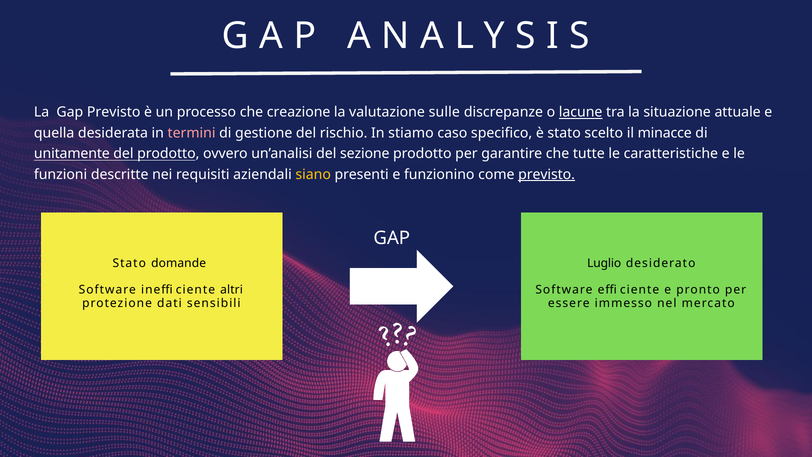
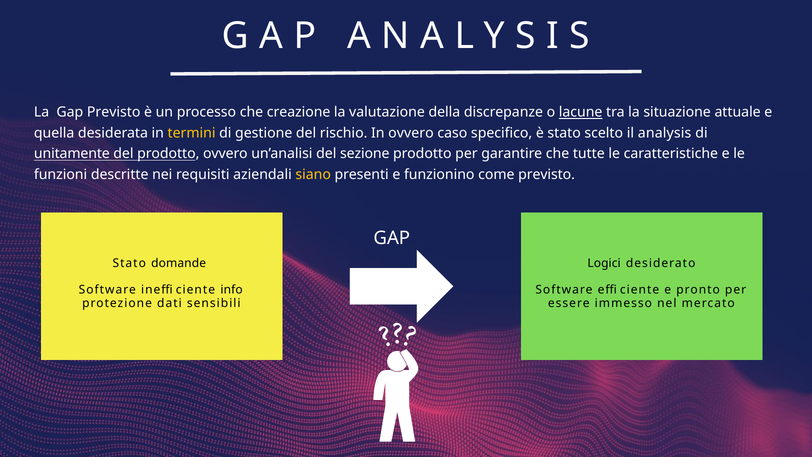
sulle: sulle -> della
termini colour: pink -> yellow
In stiamo: stiamo -> ovvero
minacce: minacce -> analysis
previsto at (547, 174) underline: present -> none
Luglio: Luglio -> Logici
altri: altri -> info
